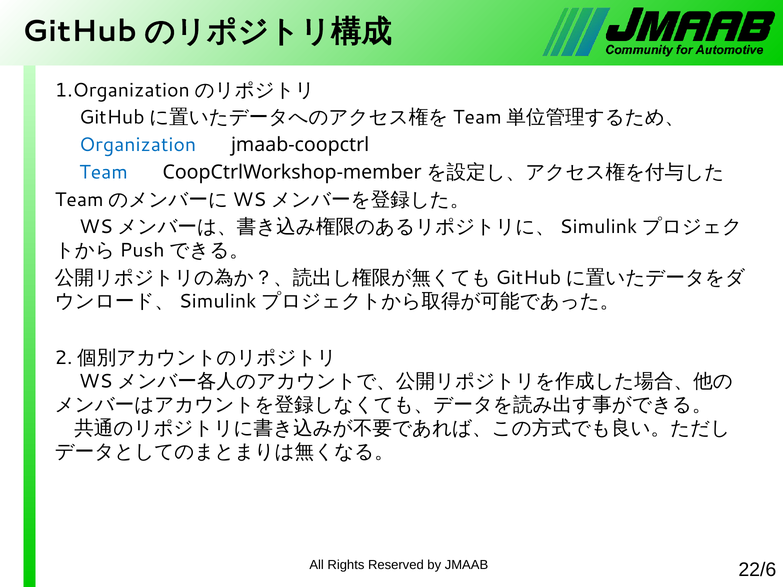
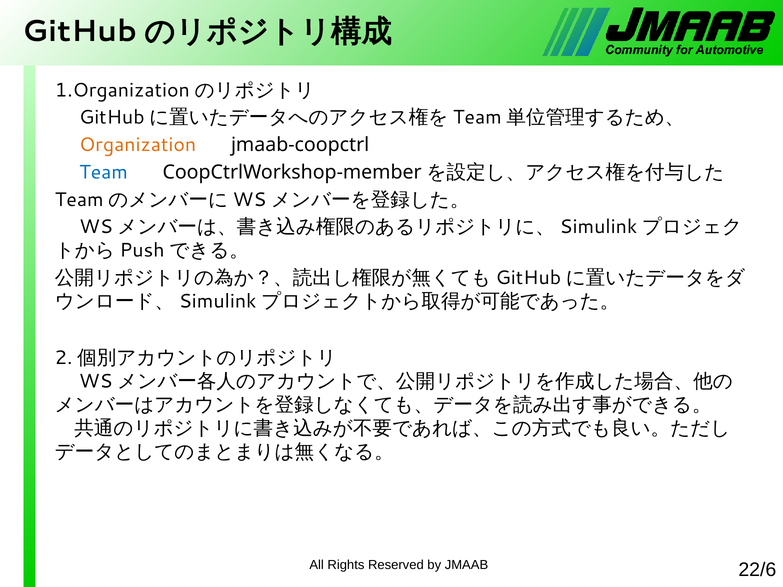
Organization colour: blue -> orange
